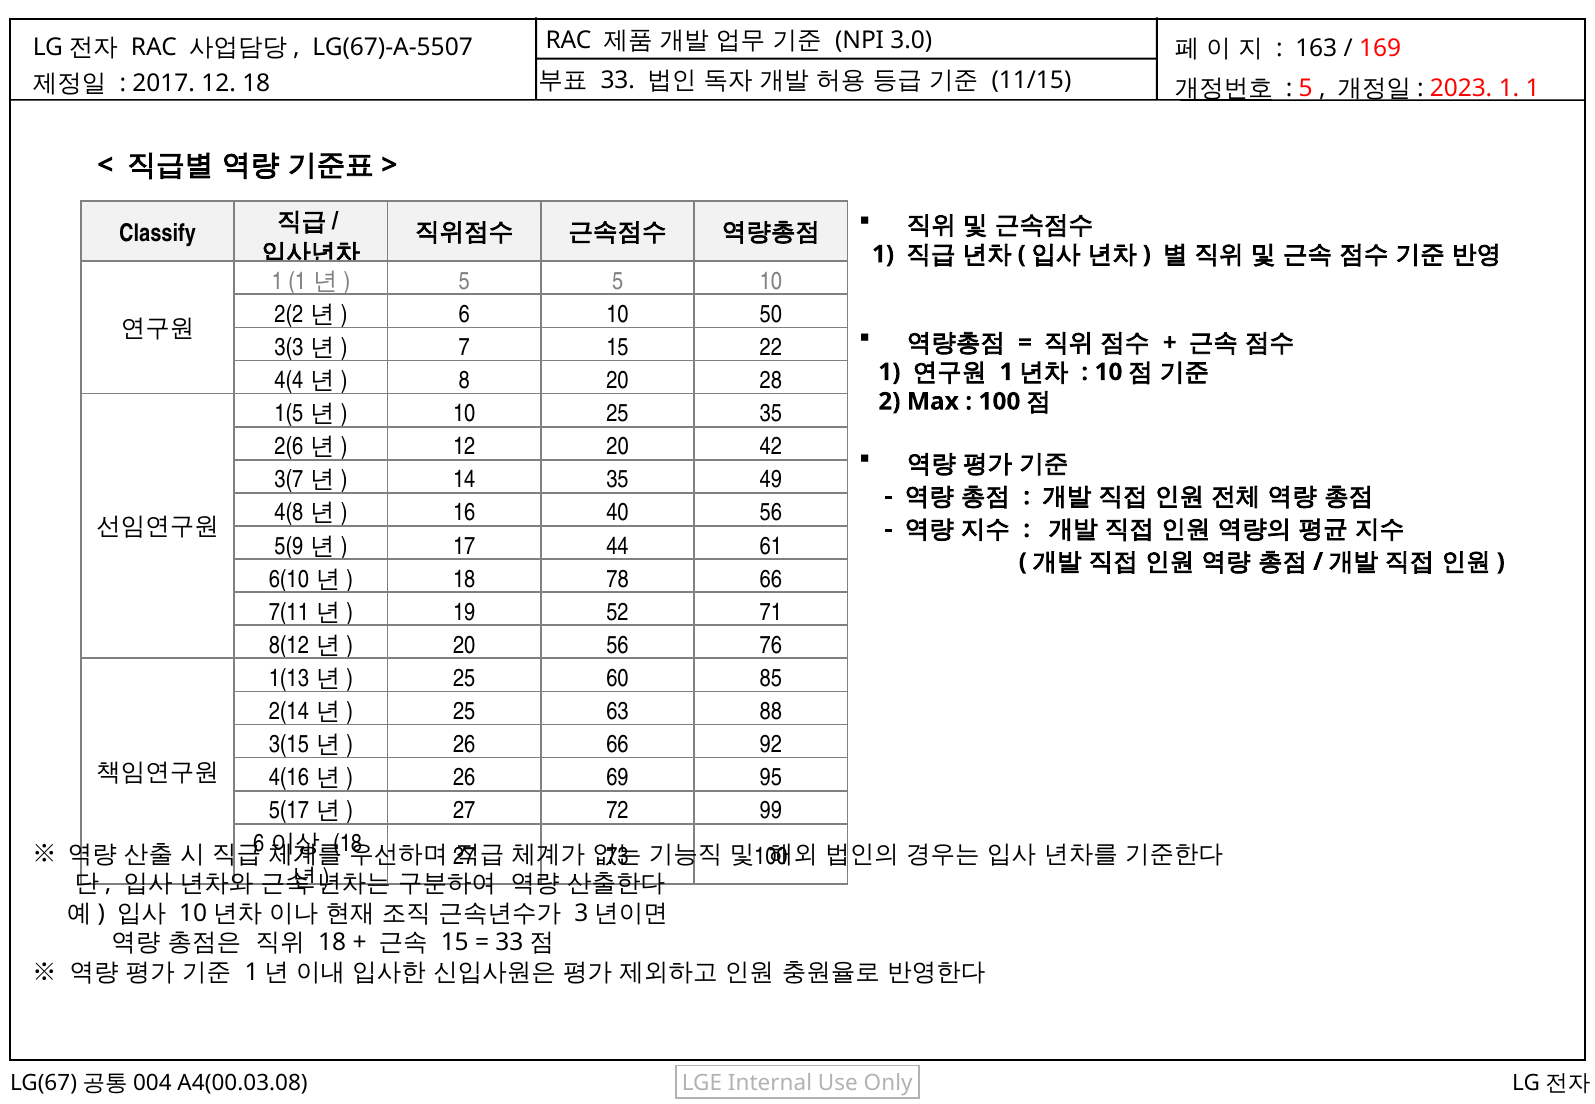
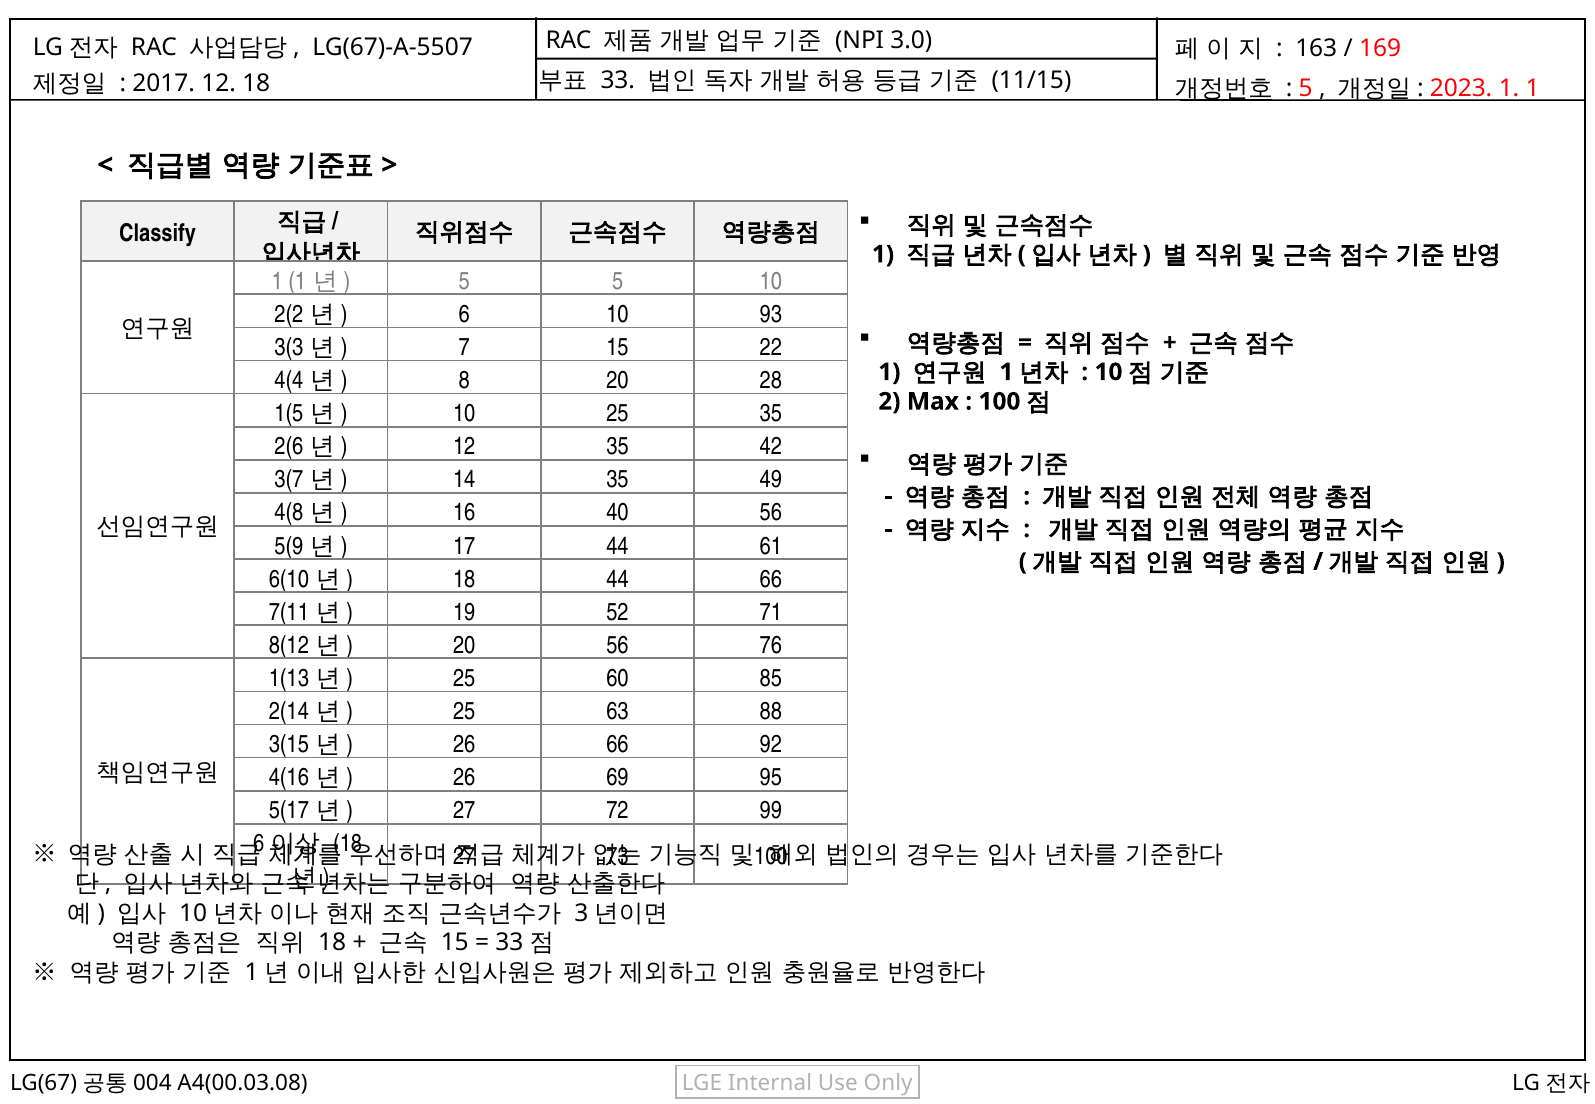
50: 50 -> 93
12 20: 20 -> 35
18 78: 78 -> 44
